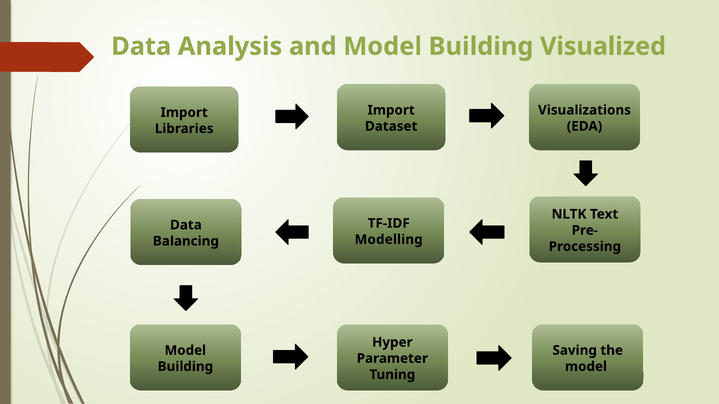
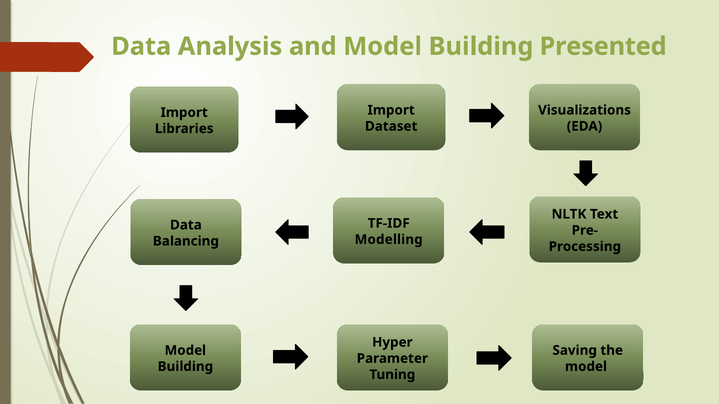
Visualized: Visualized -> Presented
